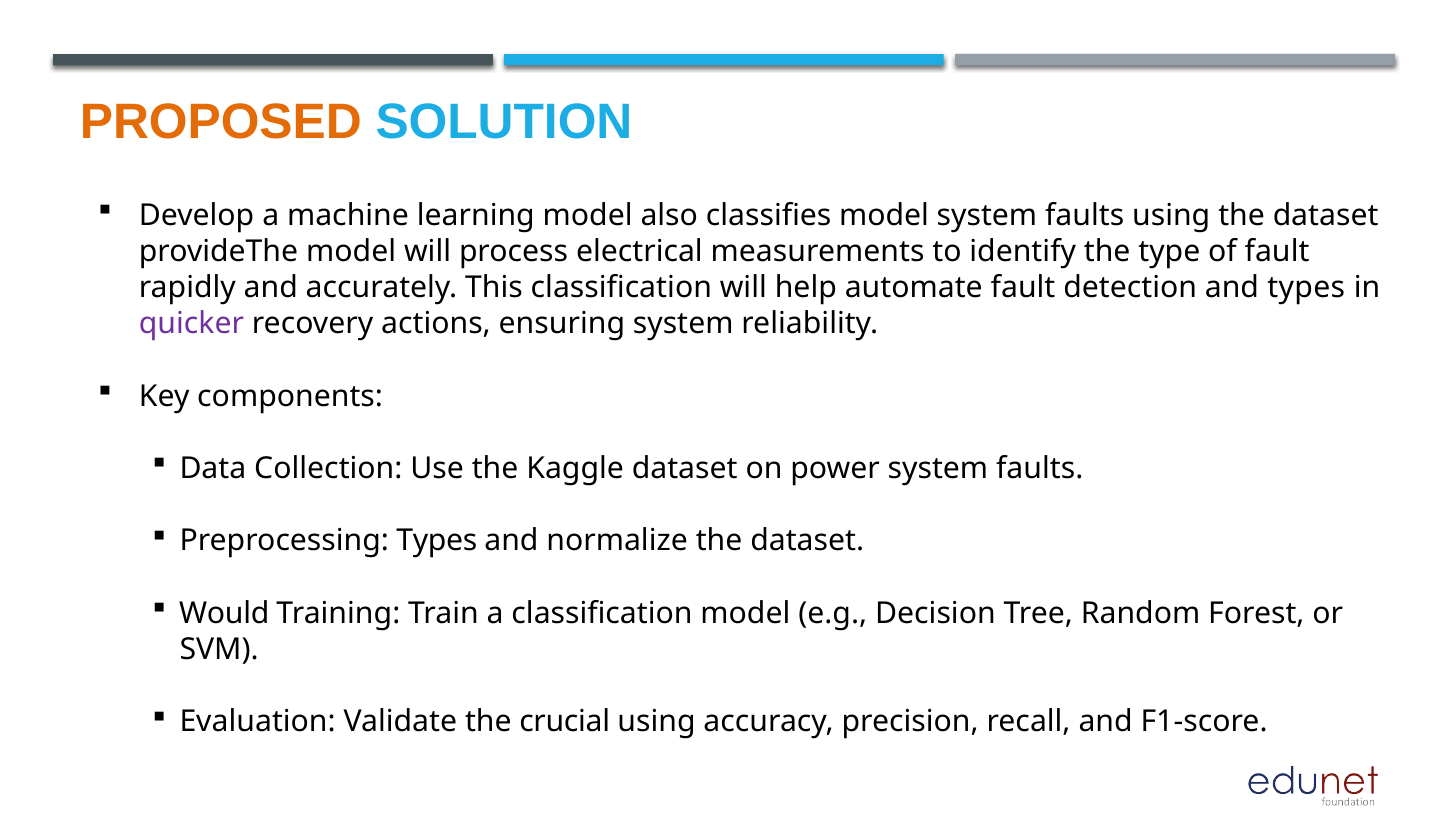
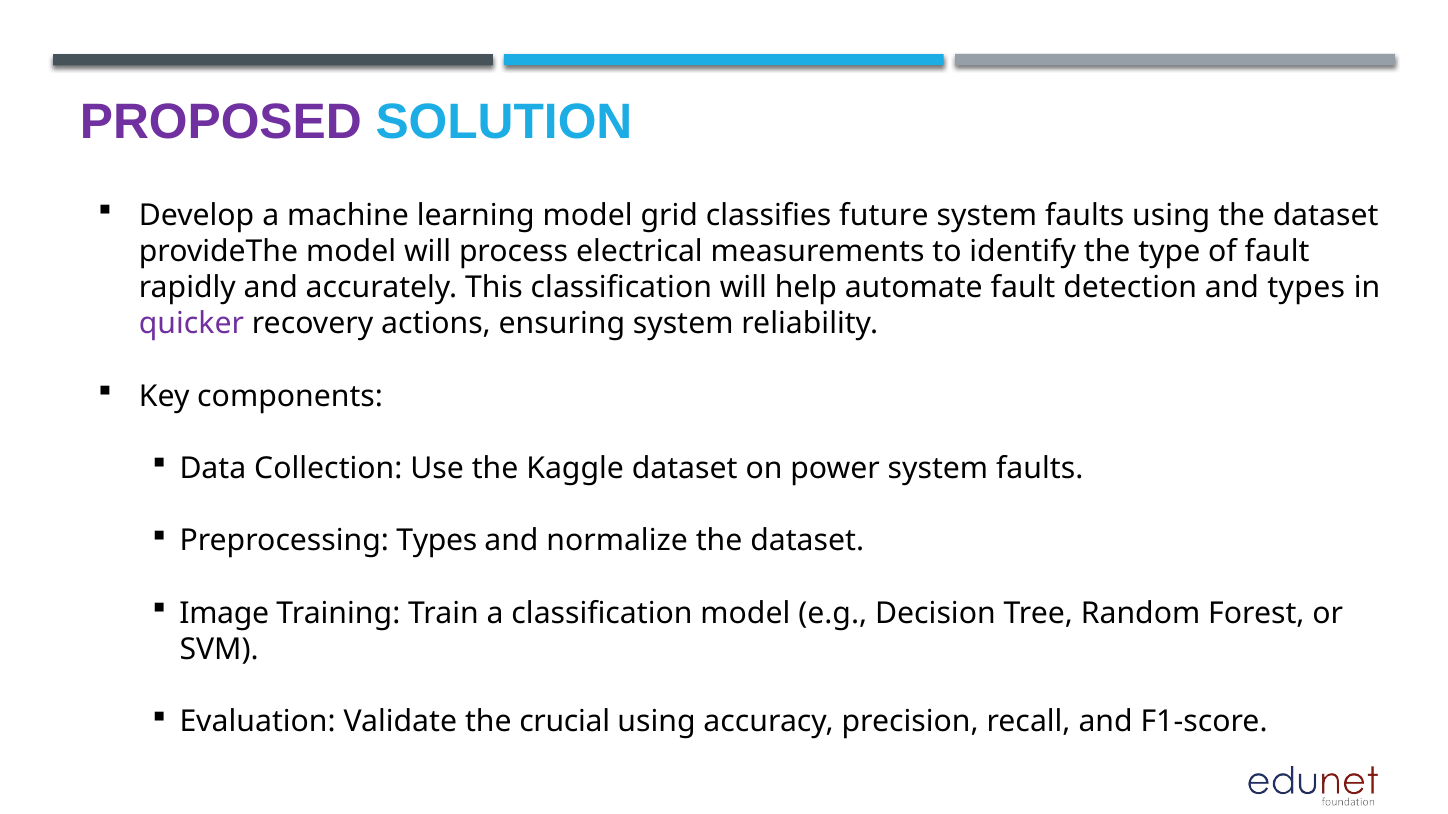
PROPOSED colour: orange -> purple
also: also -> grid
classifies model: model -> future
Would: Would -> Image
